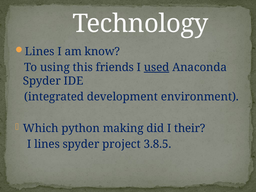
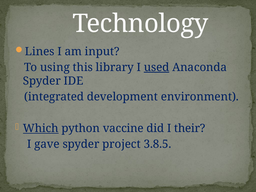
know: know -> input
friends: friends -> library
Which underline: none -> present
making: making -> vaccine
I lines: lines -> gave
